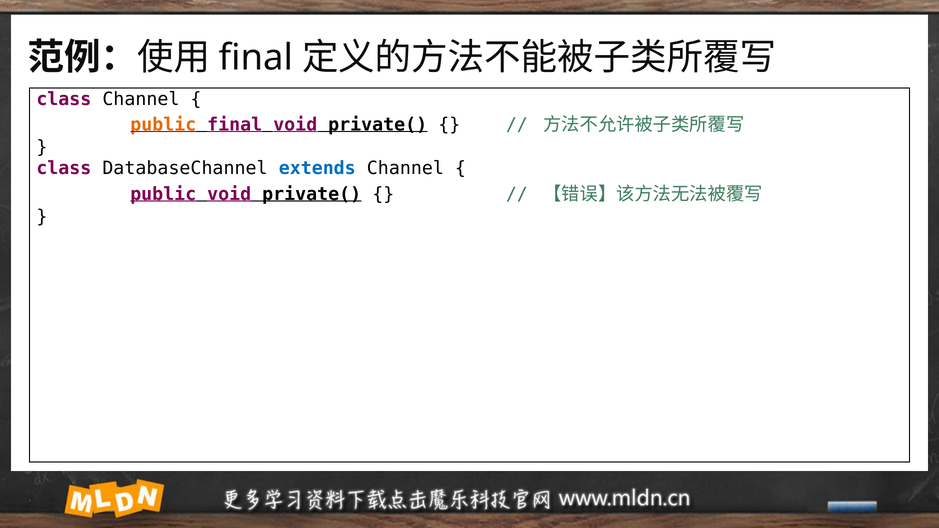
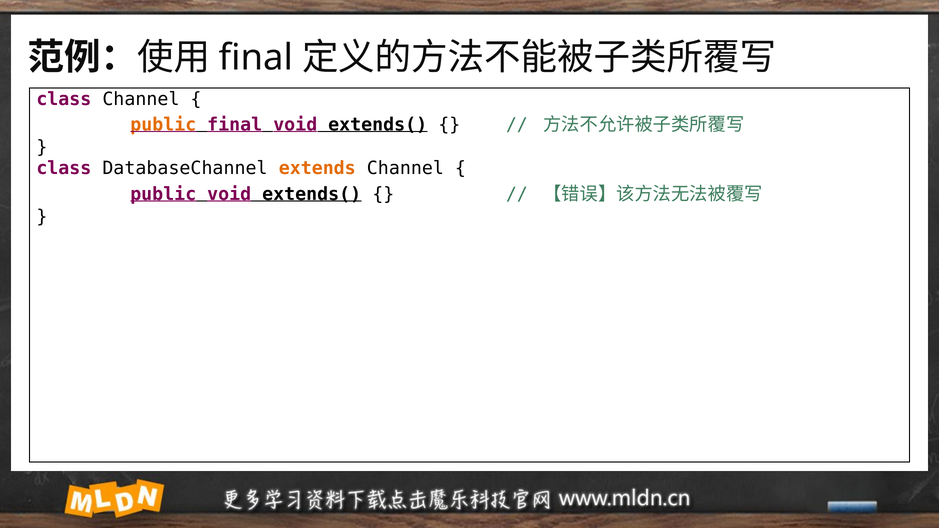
final void private(: private( -> extends(
extends colour: blue -> orange
public void private(: private( -> extends(
